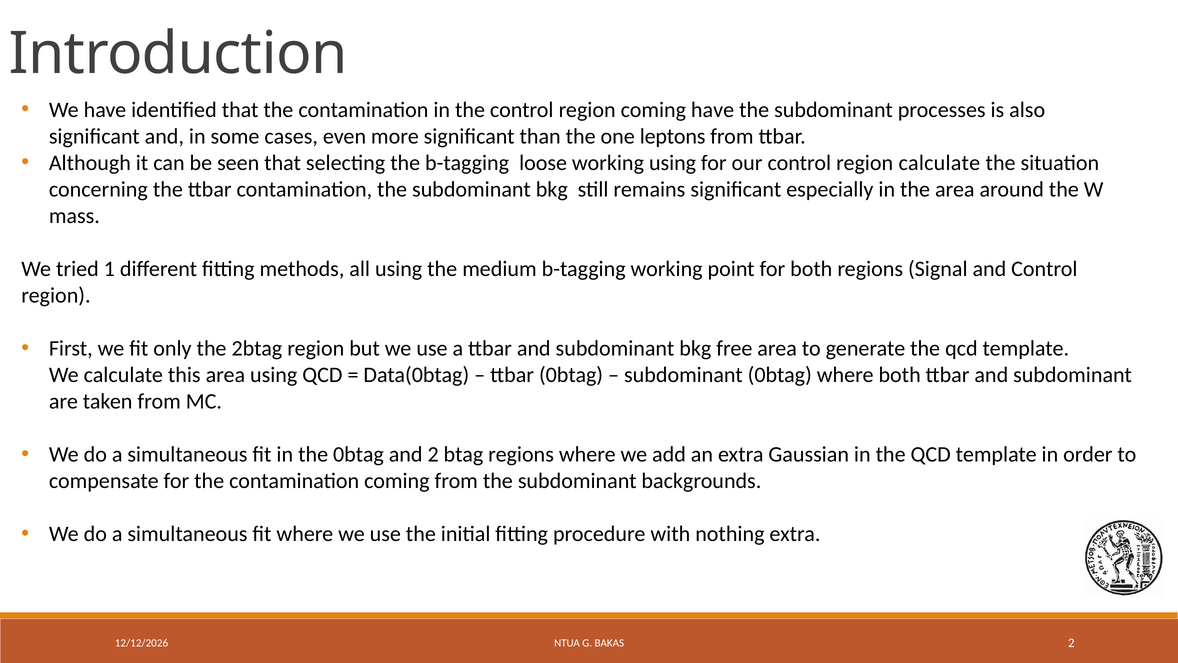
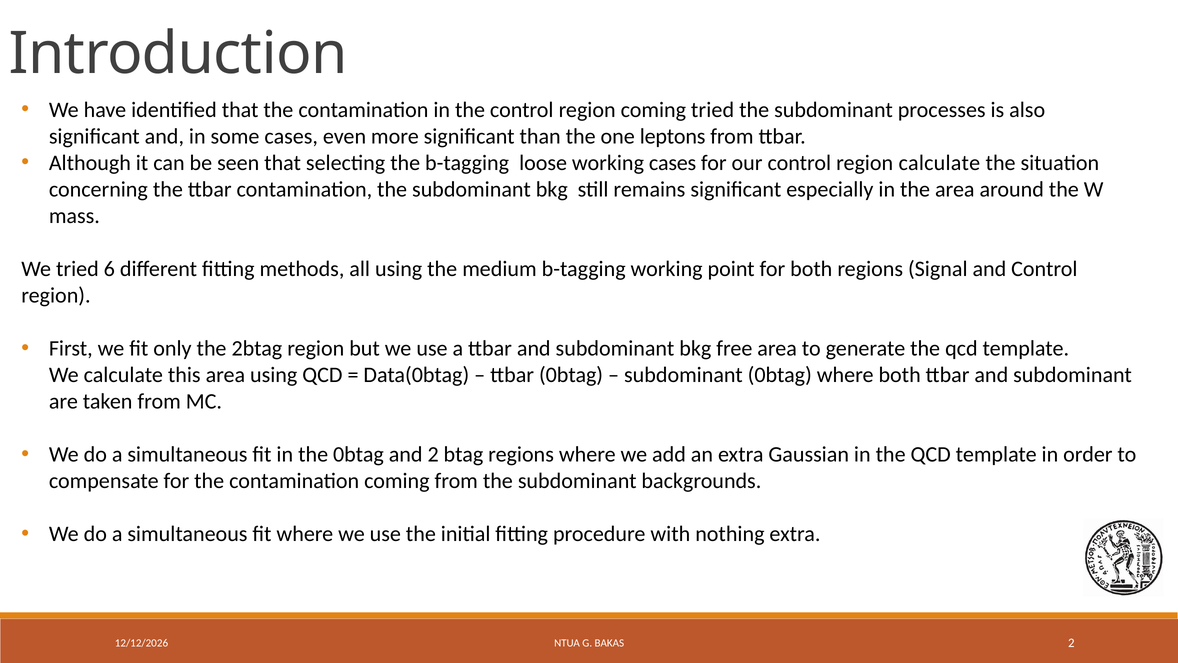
coming have: have -> tried
working using: using -> cases
1: 1 -> 6
